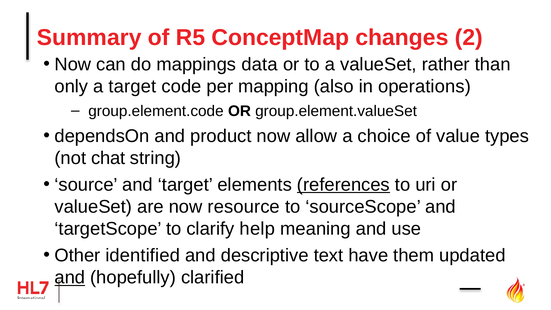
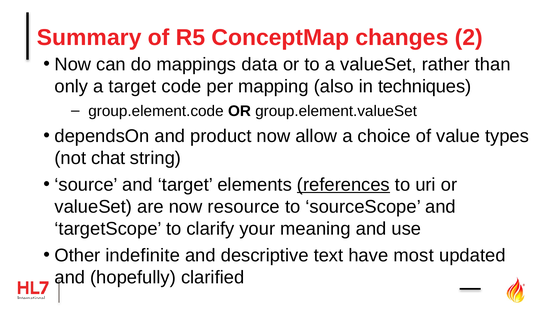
operations: operations -> techniques
help: help -> your
identified: identified -> indefinite
them: them -> most
and at (70, 277) underline: present -> none
